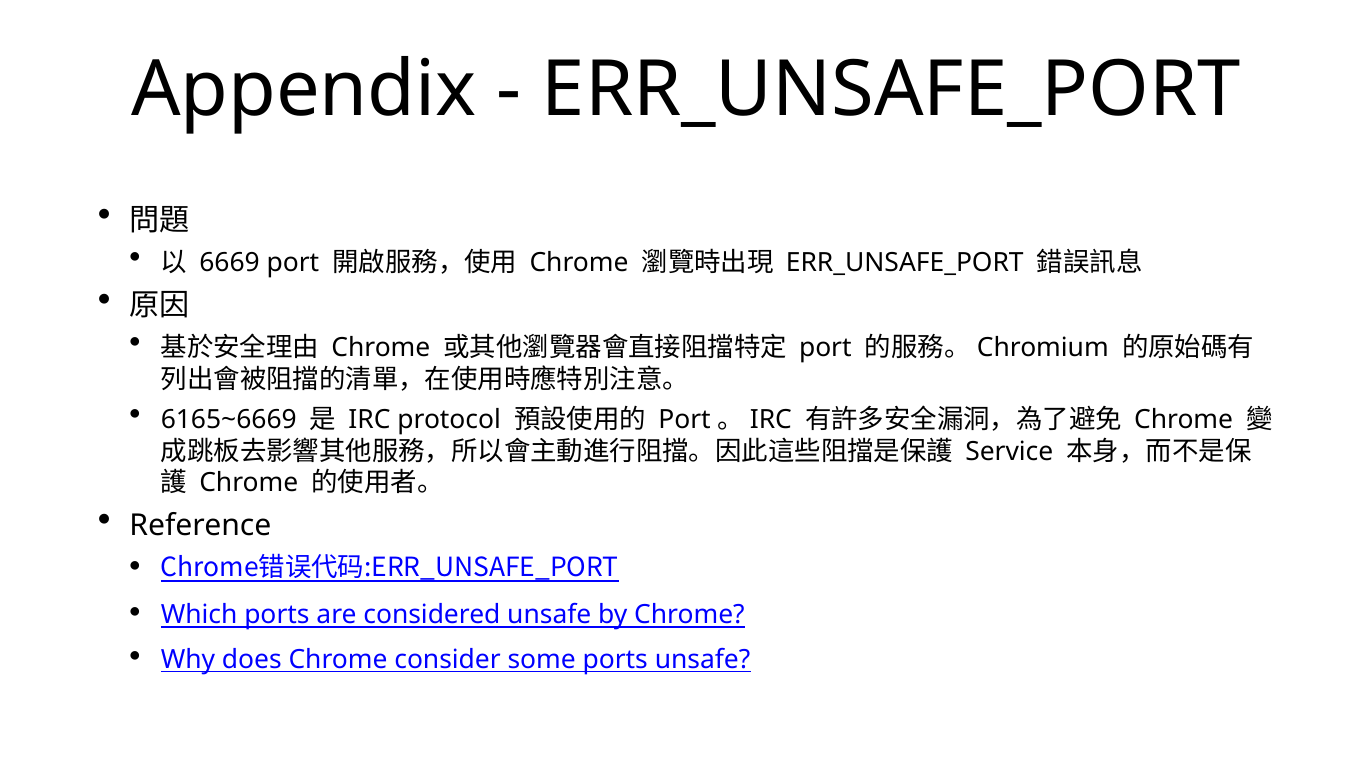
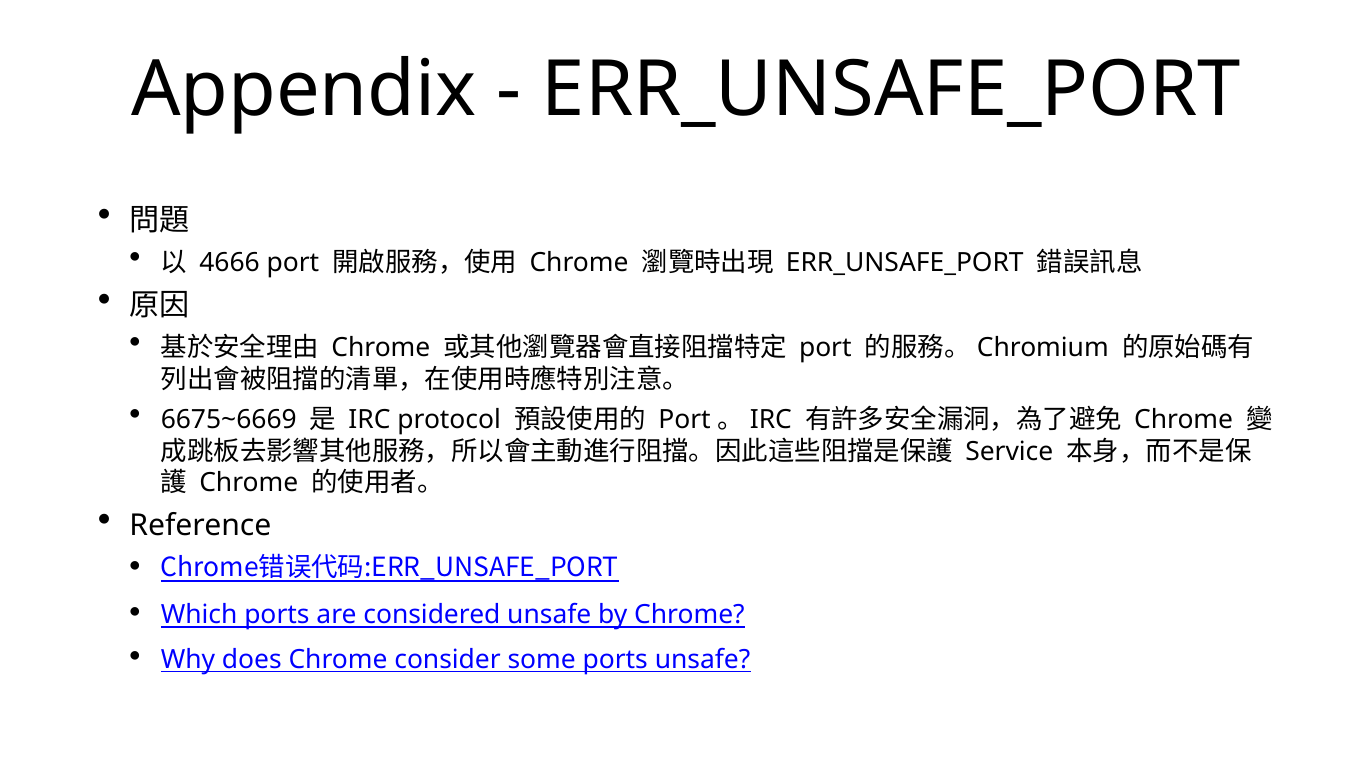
6669: 6669 -> 4666
6165~6669: 6165~6669 -> 6675~6669
